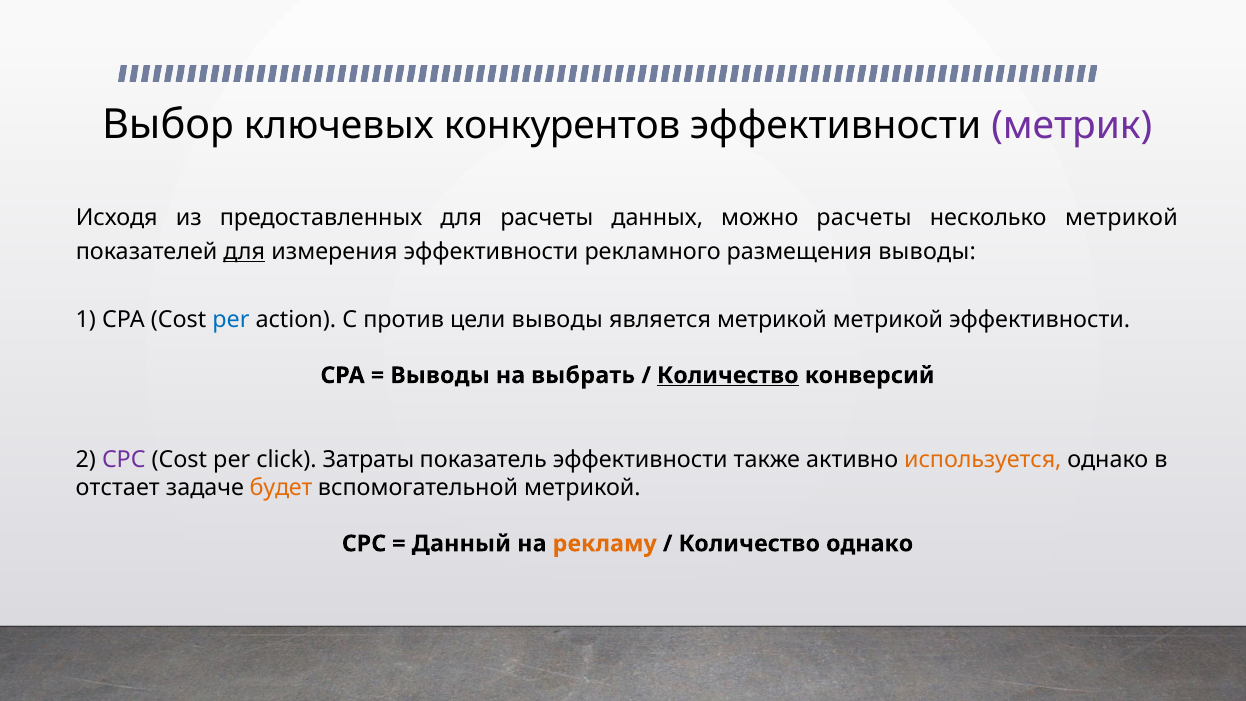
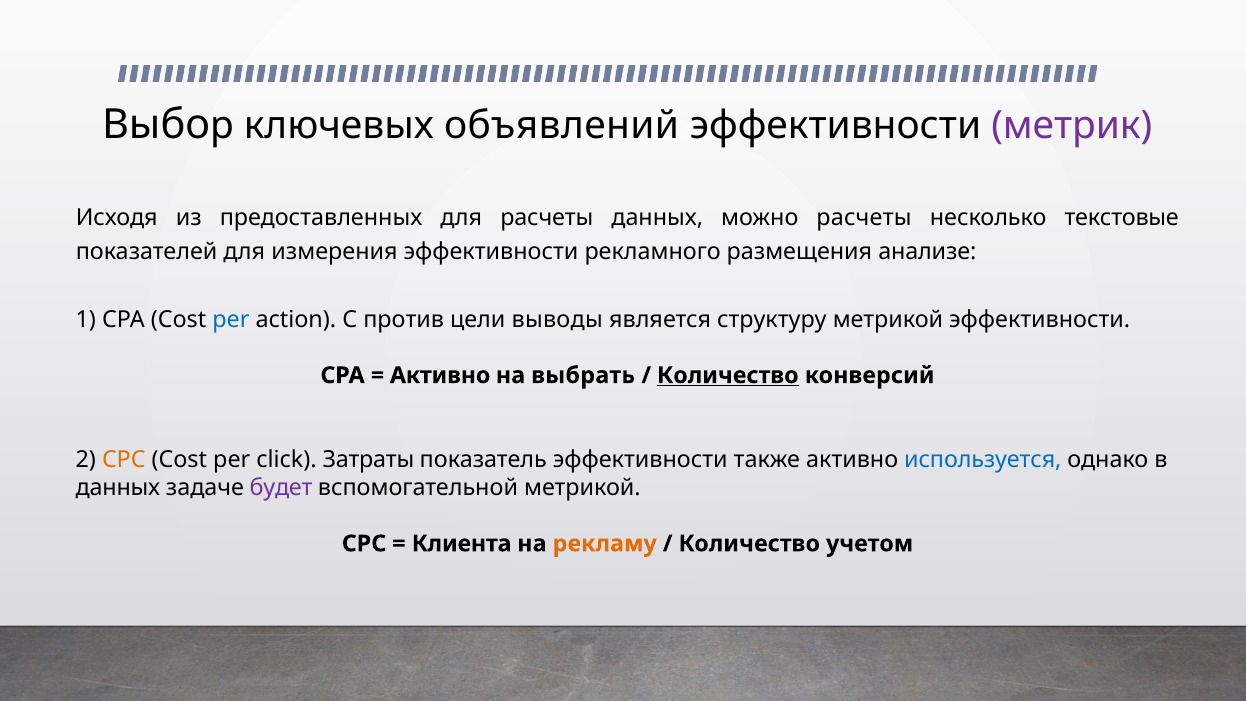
конкурентов: конкурентов -> объявлений
несколько метрикой: метрикой -> текстовые
для at (244, 251) underline: present -> none
размещения выводы: выводы -> анализе
является метрикой: метрикой -> структуру
Выводы at (440, 375): Выводы -> Активно
CPC at (124, 459) colour: purple -> orange
используется colour: orange -> blue
отстает at (118, 487): отстает -> данных
будет colour: orange -> purple
Данный: Данный -> Клиента
Количество однако: однако -> учетом
